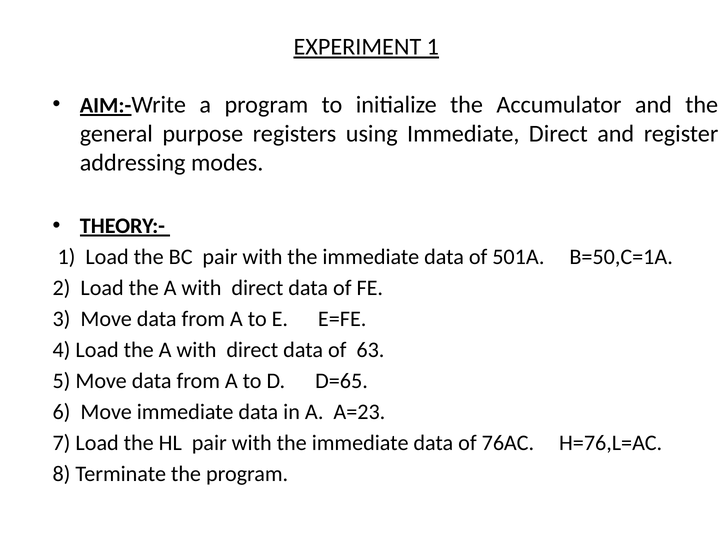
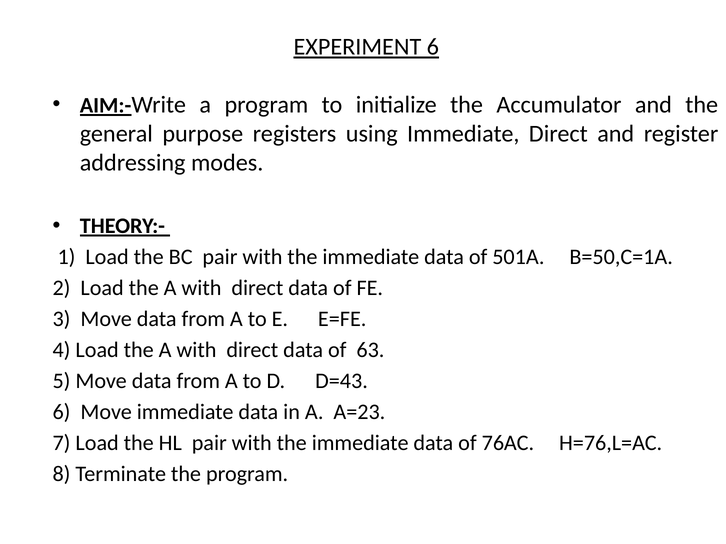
EXPERIMENT 1: 1 -> 6
D=65: D=65 -> D=43
